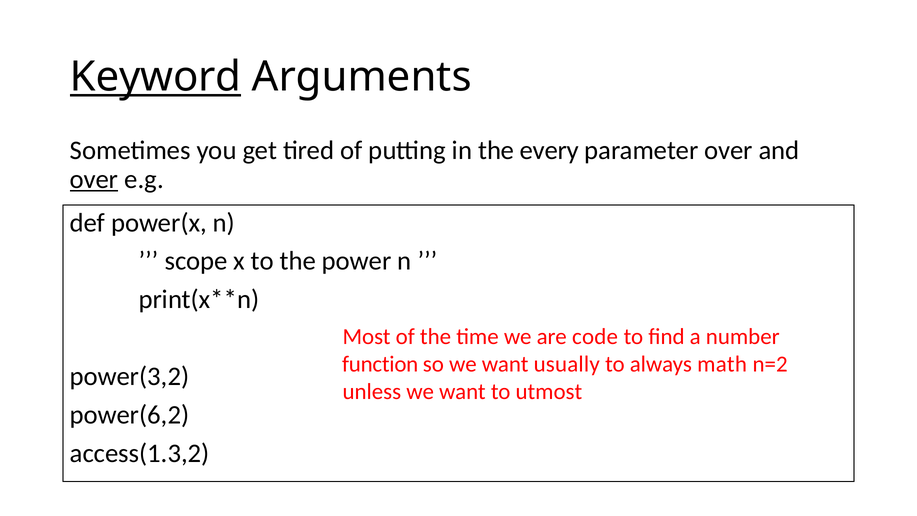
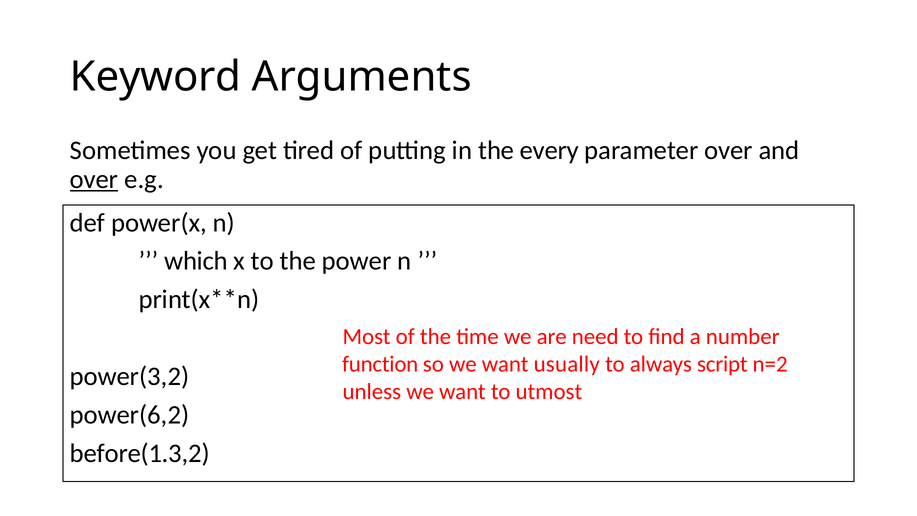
Keyword underline: present -> none
scope: scope -> which
code: code -> need
math: math -> script
access(1.3,2: access(1.3,2 -> before(1.3,2
